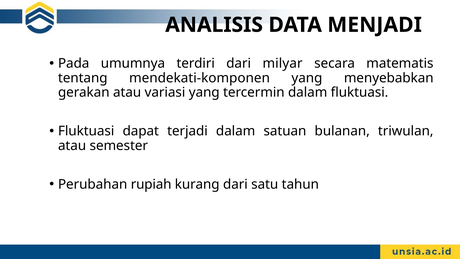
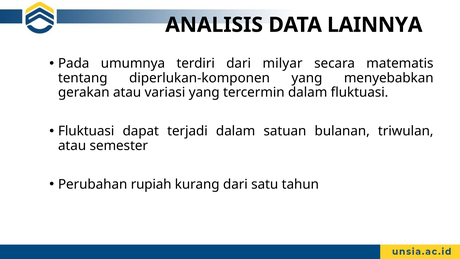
MENJADI: MENJADI -> LAINNYA
mendekati-komponen: mendekati-komponen -> diperlukan-komponen
